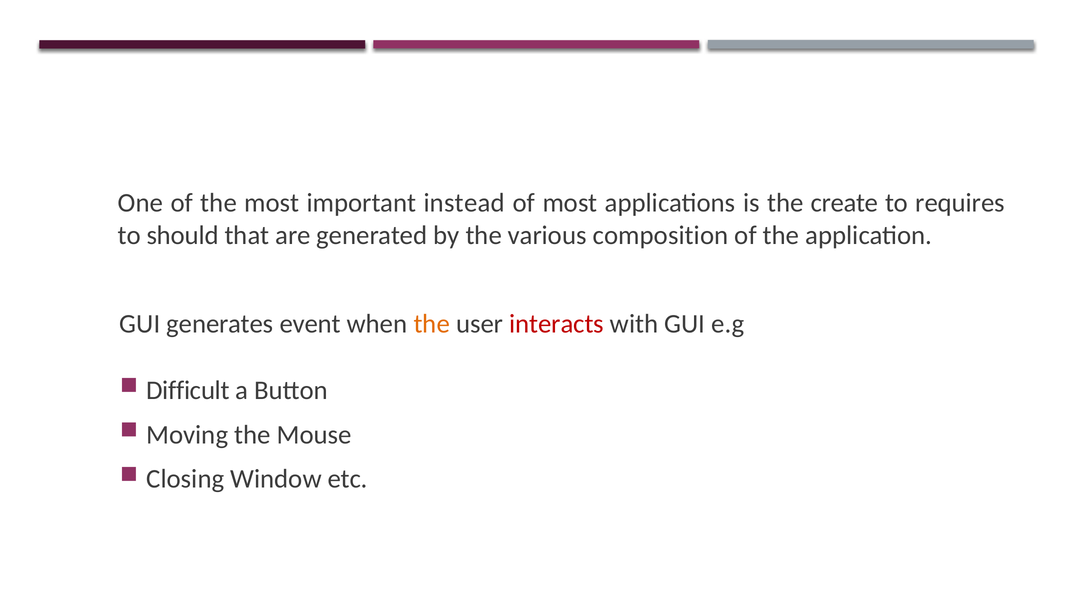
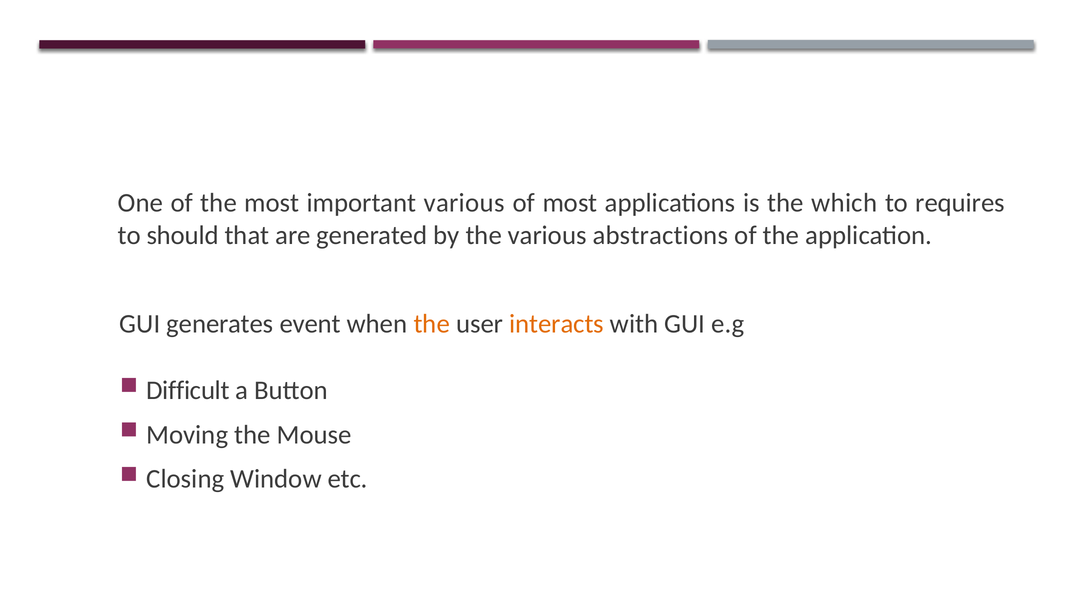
important instead: instead -> various
create: create -> which
composition: composition -> abstractions
interacts colour: red -> orange
